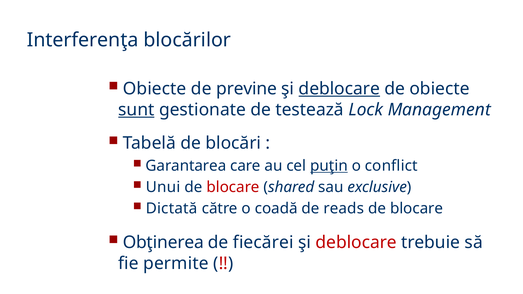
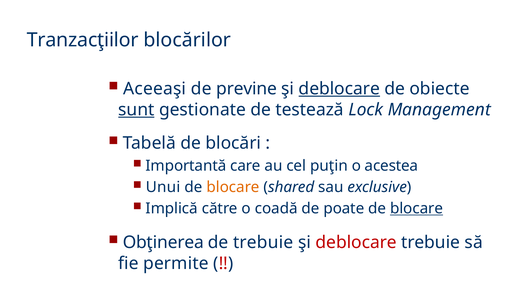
Interferenţa: Interferenţa -> Tranzacţiilor
Obiecte at (155, 89): Obiecte -> Aceeaşi
Garantarea: Garantarea -> Importantă
puţin underline: present -> none
conflict: conflict -> acestea
blocare at (233, 187) colour: red -> orange
Dictată: Dictată -> Implică
reads: reads -> poate
blocare at (417, 209) underline: none -> present
de fiecărei: fiecărei -> trebuie
